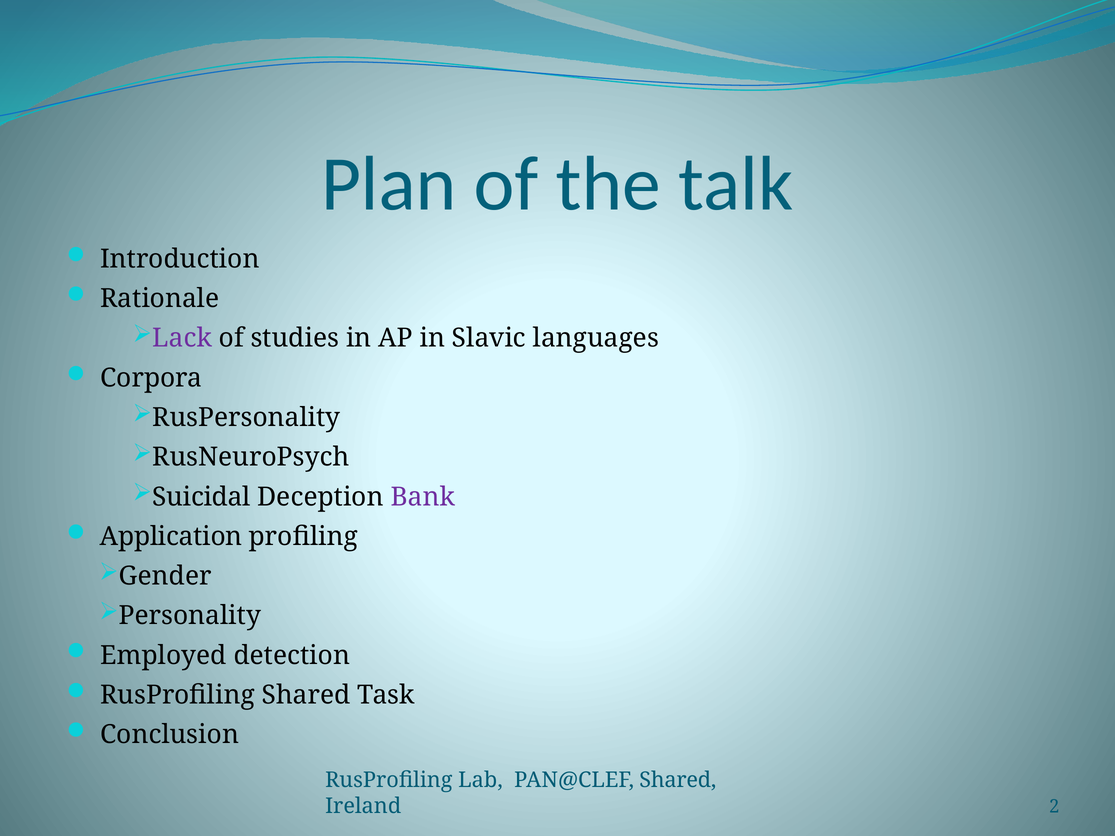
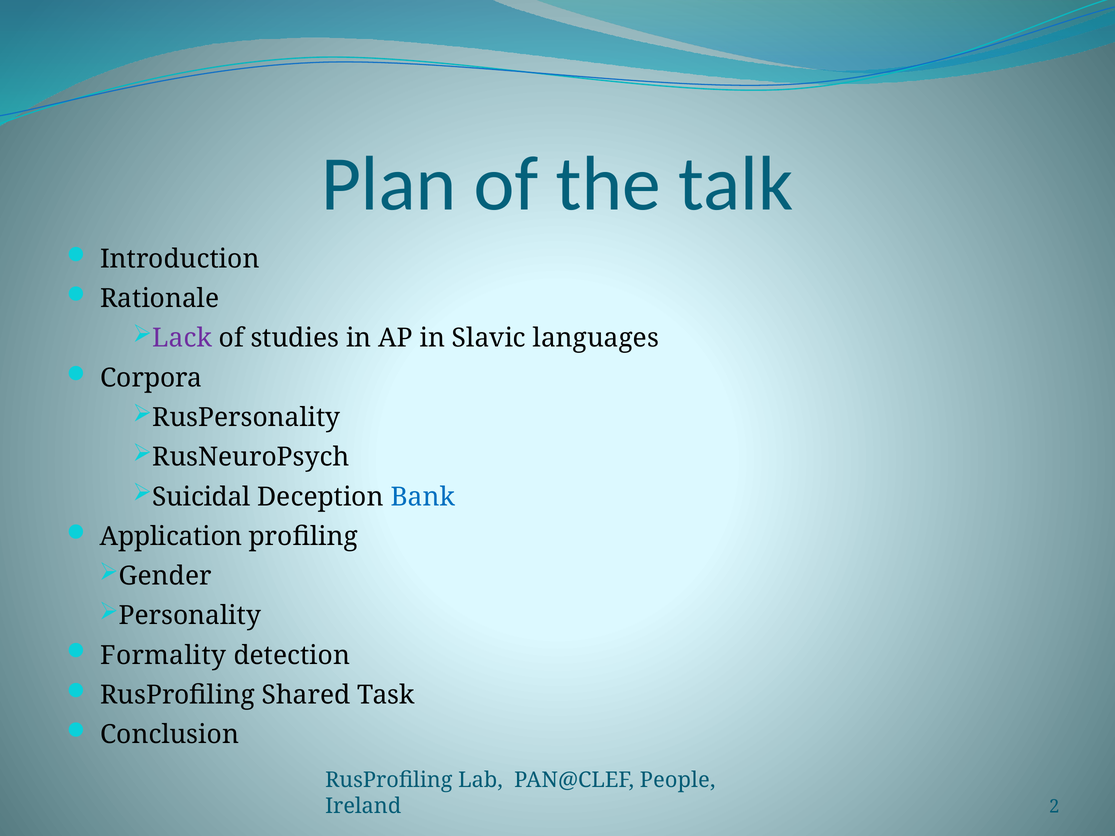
Bank colour: purple -> blue
Employed: Employed -> Formality
PAN@CLEF Shared: Shared -> People
